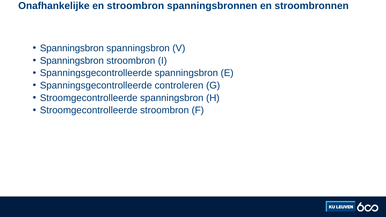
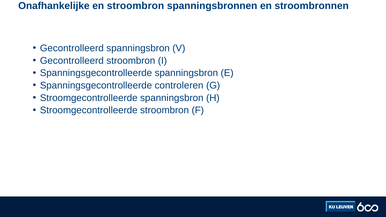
Spanningsbron at (72, 48): Spanningsbron -> Gecontrolleerd
Spanningsbron at (72, 61): Spanningsbron -> Gecontrolleerd
